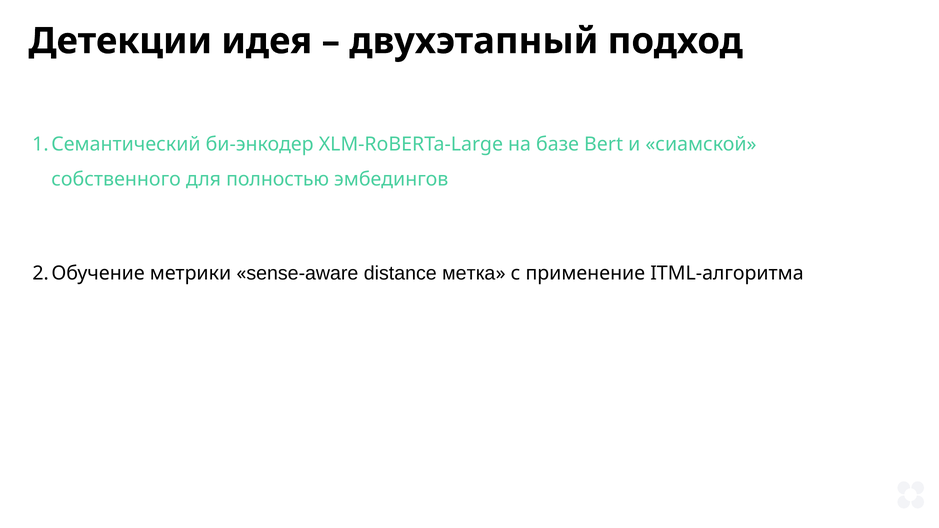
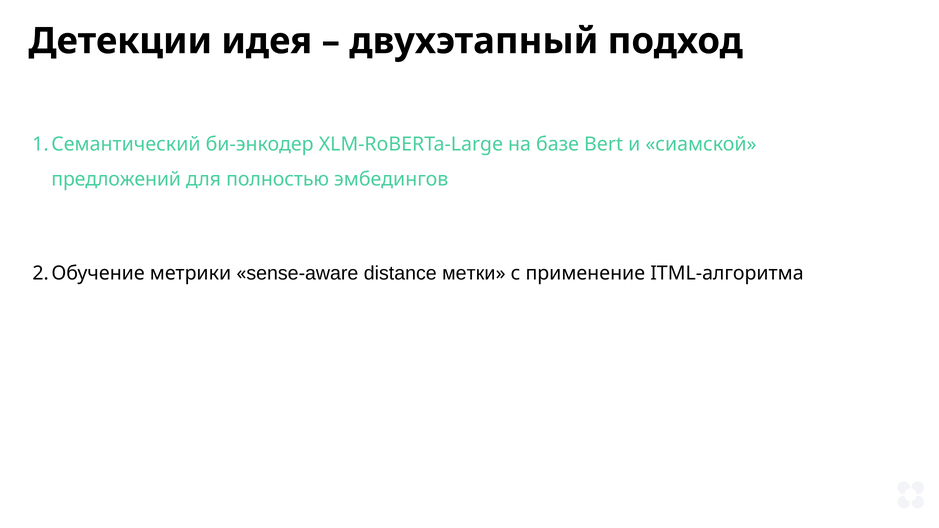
собственного: собственного -> предложений
метка: метка -> метки
